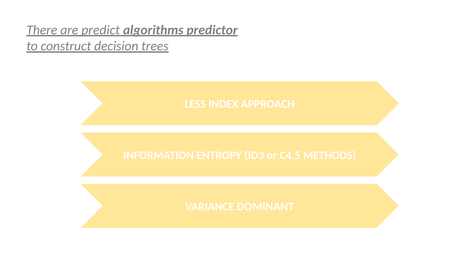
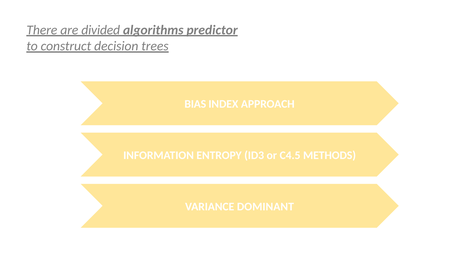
predict: predict -> divided
LESS: LESS -> BIAS
